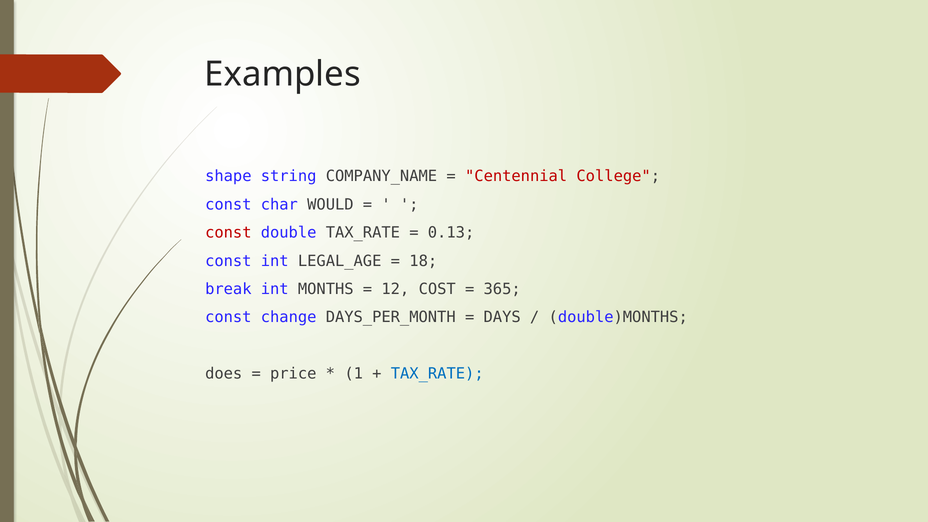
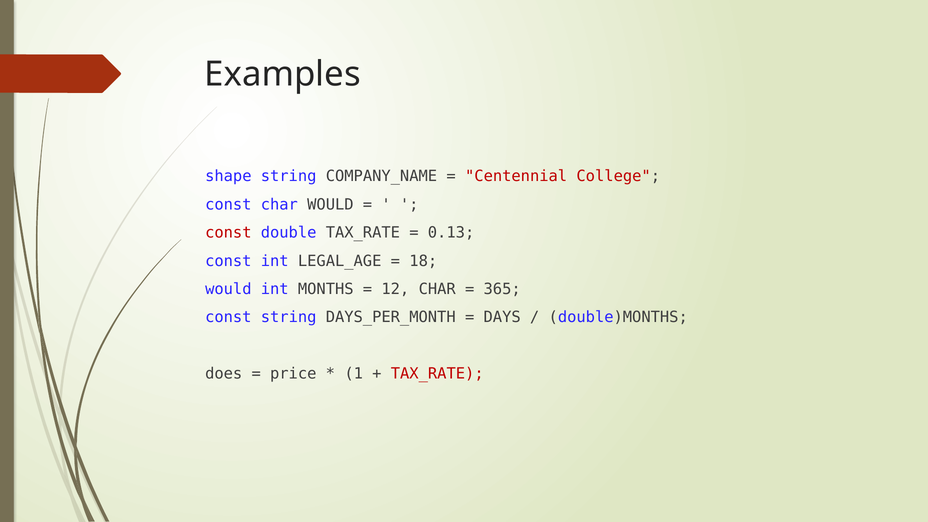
break at (228, 289): break -> would
12 COST: COST -> CHAR
const change: change -> string
TAX_RATE at (437, 374) colour: blue -> red
